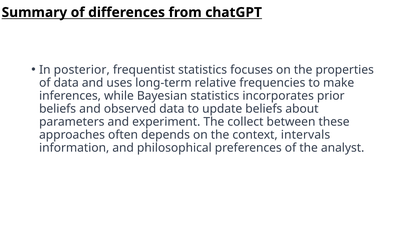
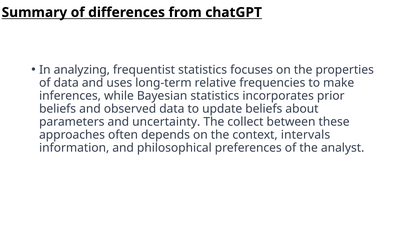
posterior: posterior -> analyzing
experiment: experiment -> uncertainty
